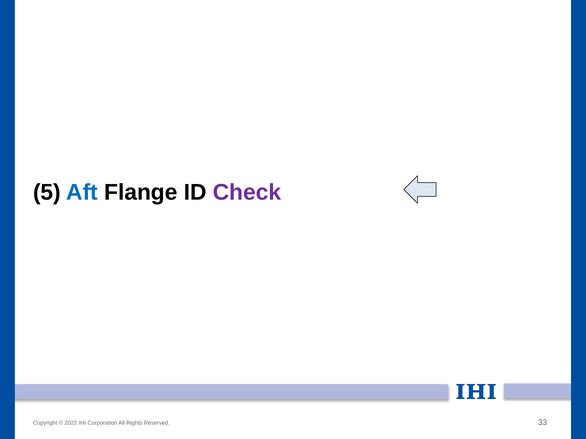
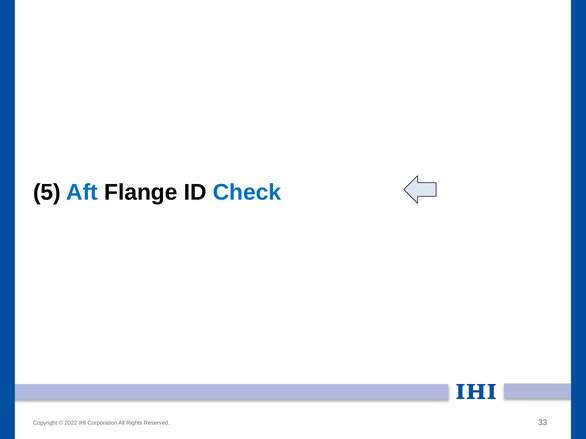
Check colour: purple -> blue
